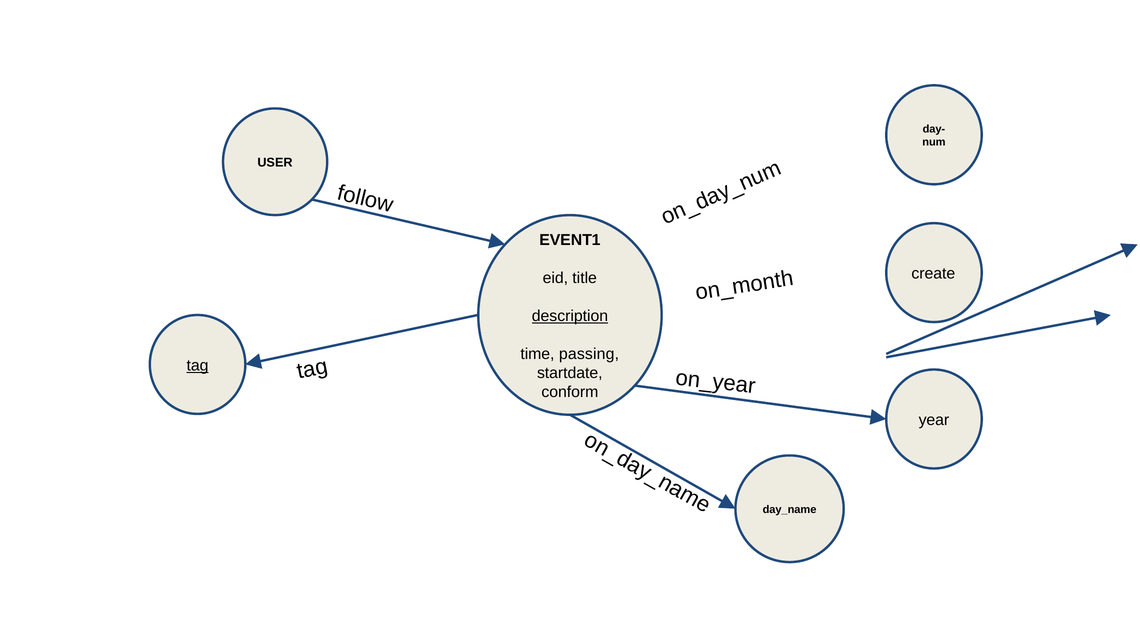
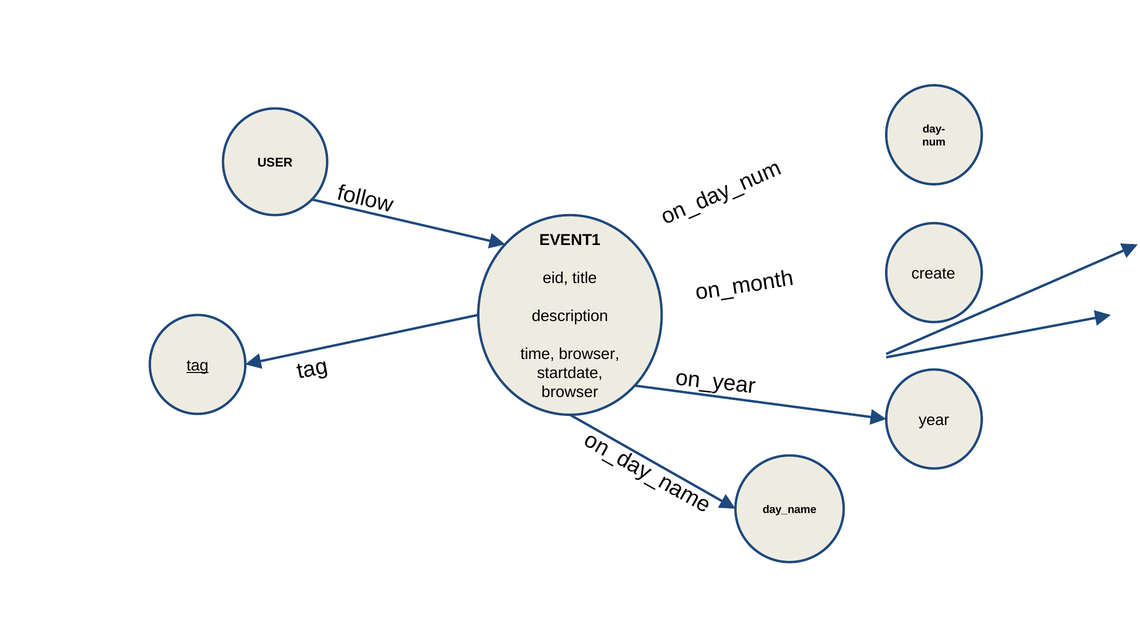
description underline: present -> none
time passing: passing -> browser
conform at (570, 392): conform -> browser
